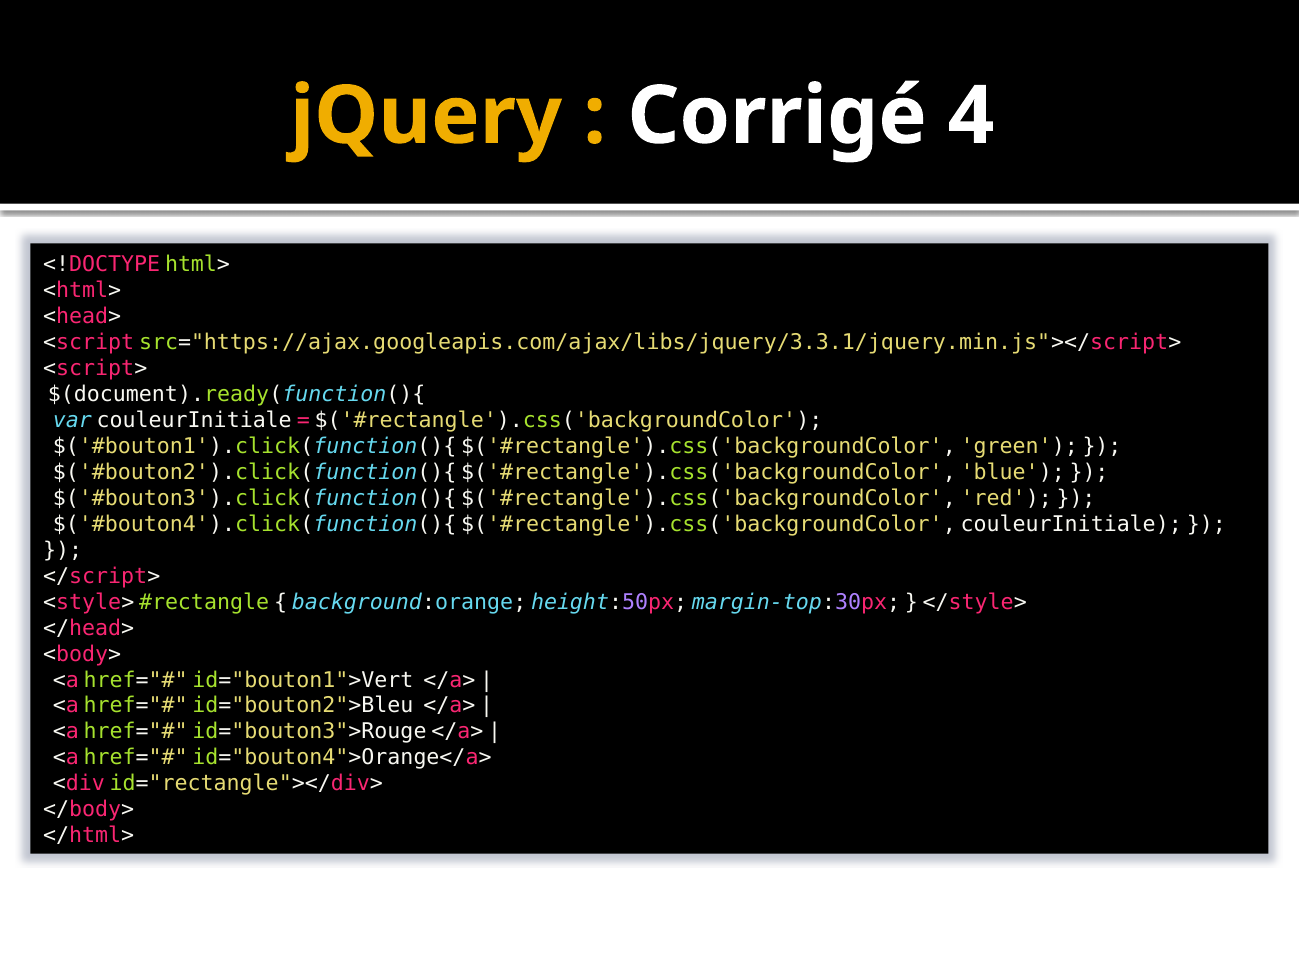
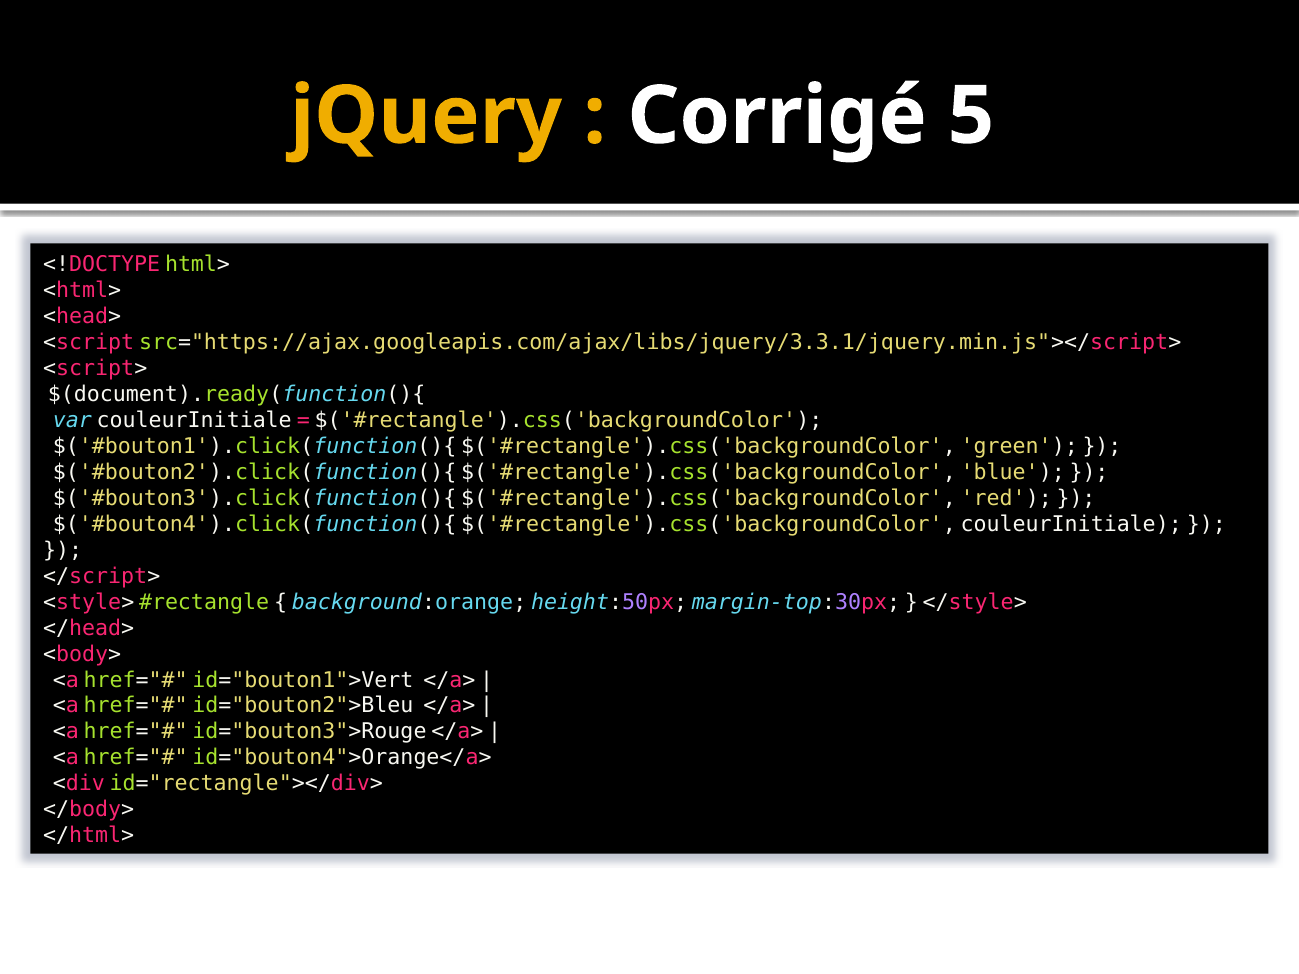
4: 4 -> 5
